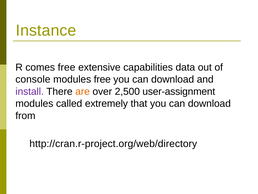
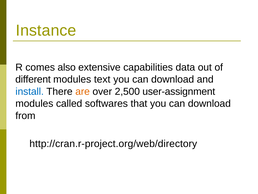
comes free: free -> also
console: console -> different
modules free: free -> text
install colour: purple -> blue
extremely: extremely -> softwares
